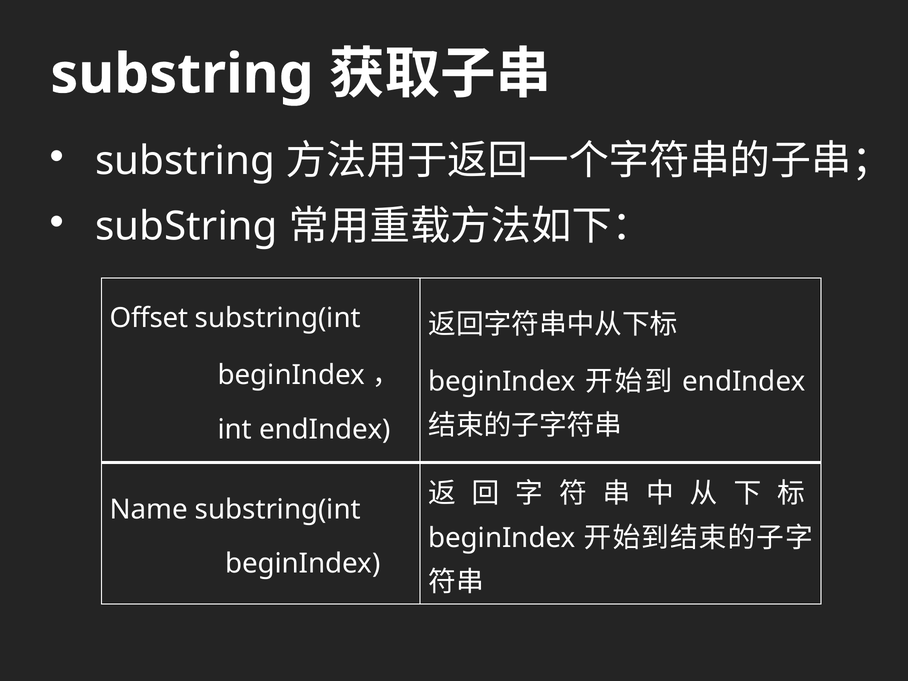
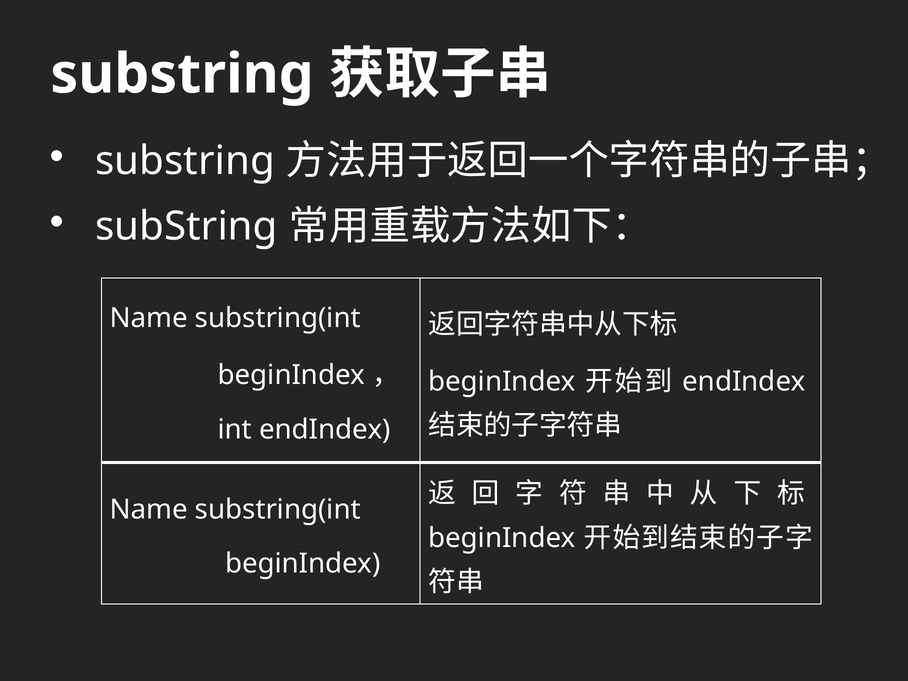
Offset at (149, 318): Offset -> Name
